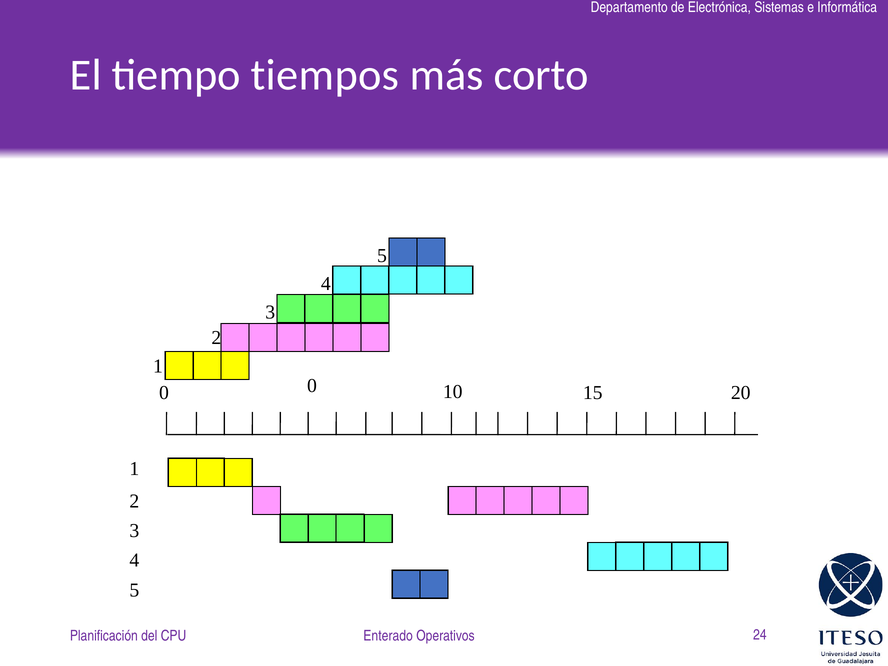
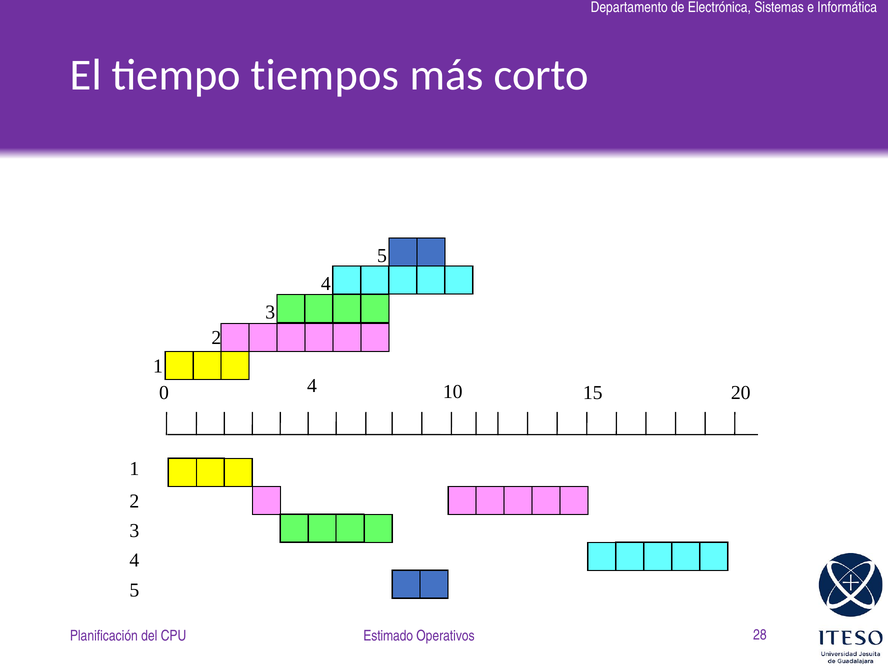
0 0: 0 -> 4
Enterado: Enterado -> Estimado
24: 24 -> 28
